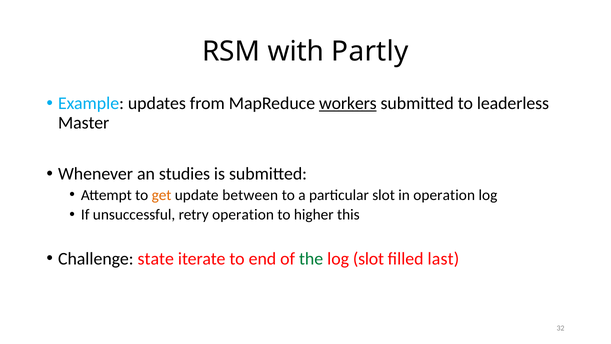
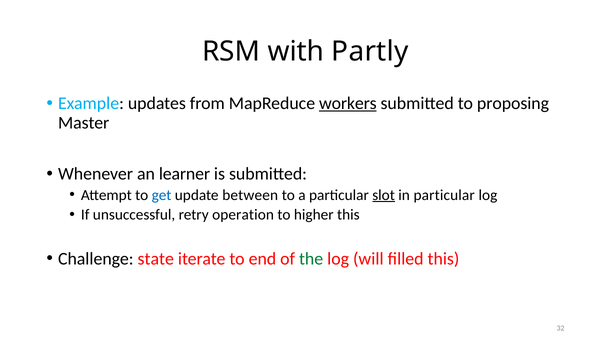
leaderless: leaderless -> proposing
studies: studies -> learner
get colour: orange -> blue
slot at (384, 195) underline: none -> present
in operation: operation -> particular
log slot: slot -> will
filled last: last -> this
